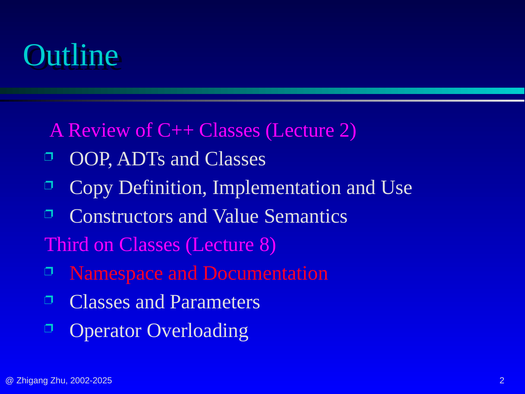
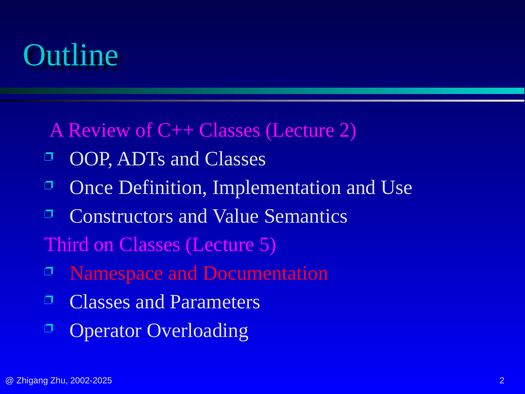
Copy: Copy -> Once
8: 8 -> 5
